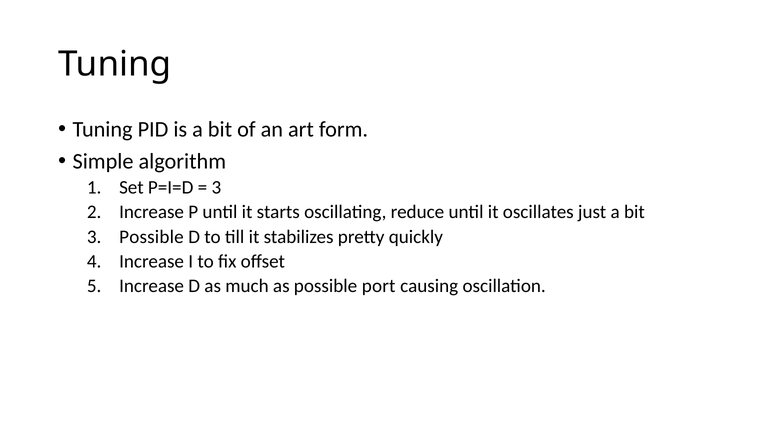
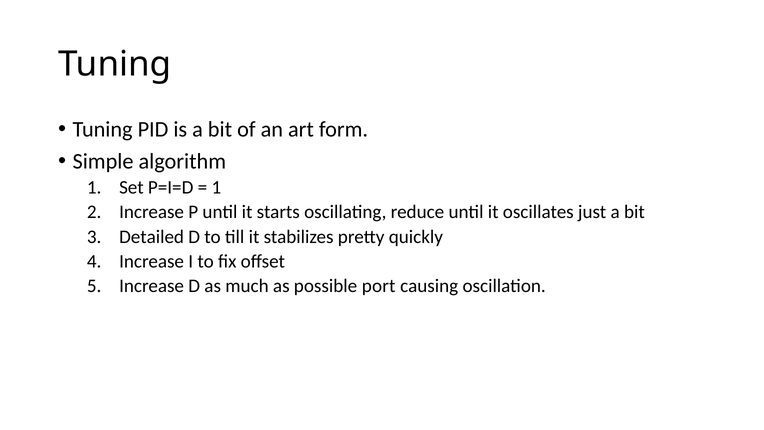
3 at (216, 187): 3 -> 1
Possible at (151, 237): Possible -> Detailed
